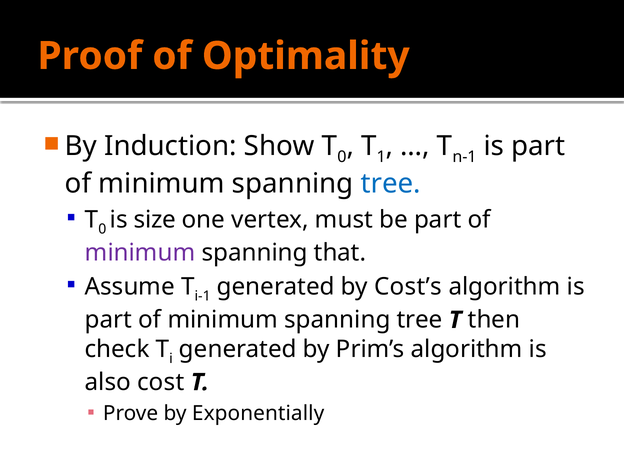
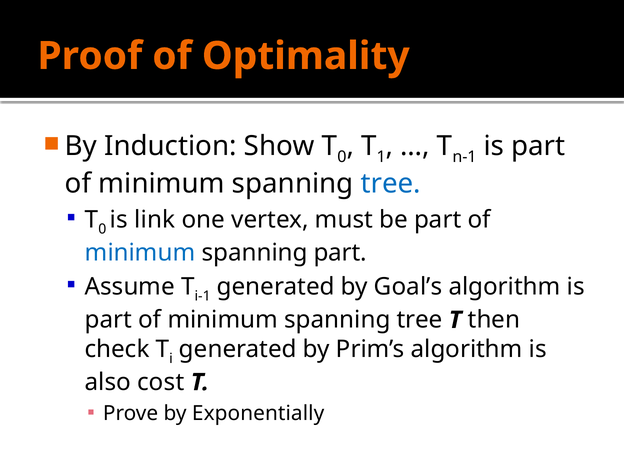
size: size -> link
minimum at (140, 253) colour: purple -> blue
spanning that: that -> part
Cost’s: Cost’s -> Goal’s
